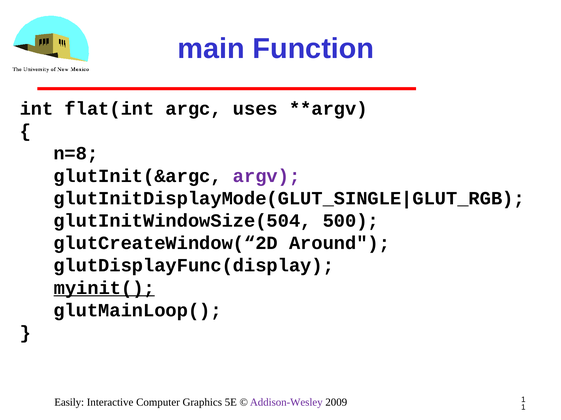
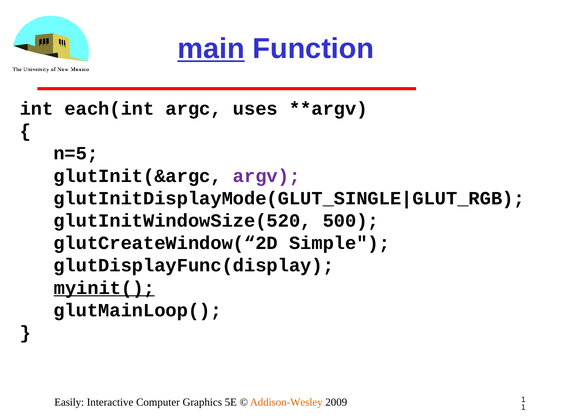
main underline: none -> present
flat(int: flat(int -> each(int
n=8: n=8 -> n=5
glutInitWindowSize(504: glutInitWindowSize(504 -> glutInitWindowSize(520
Around: Around -> Simple
Addison-Wesley colour: purple -> orange
